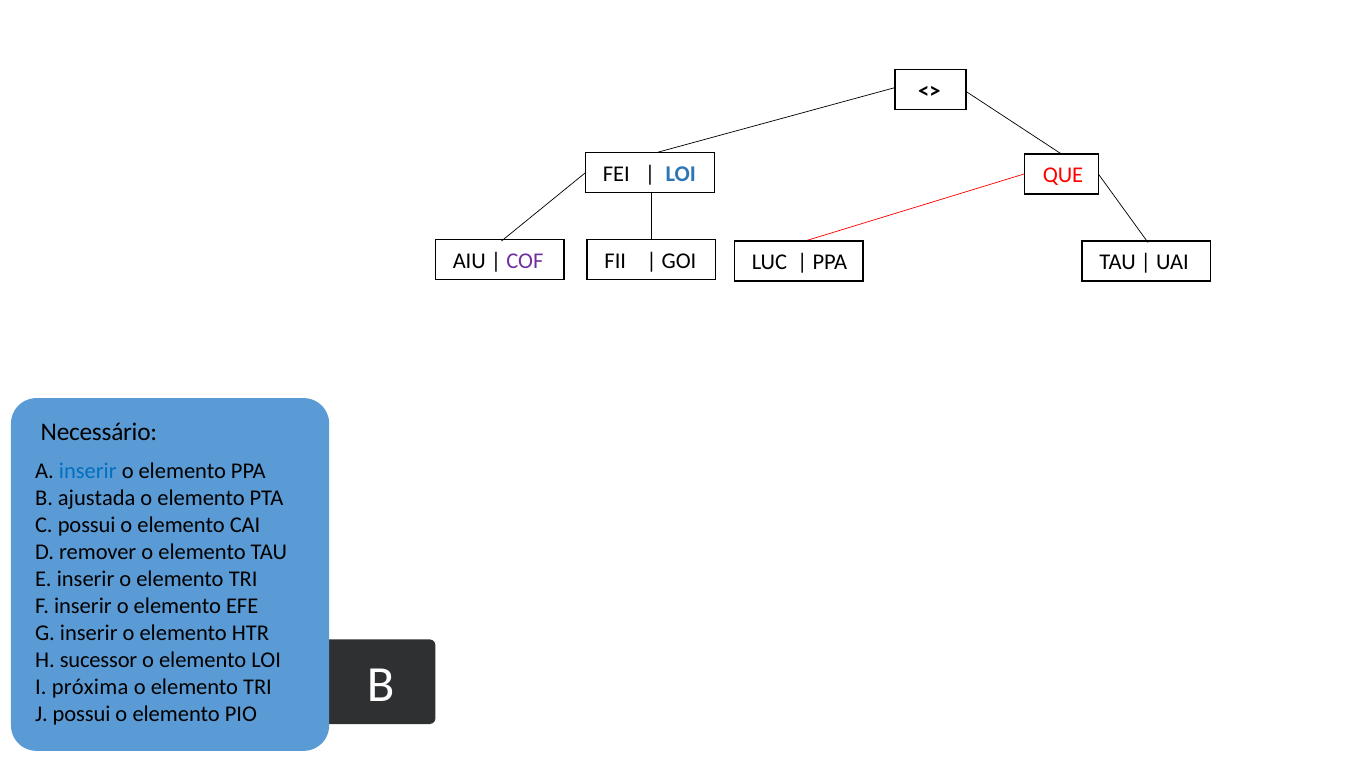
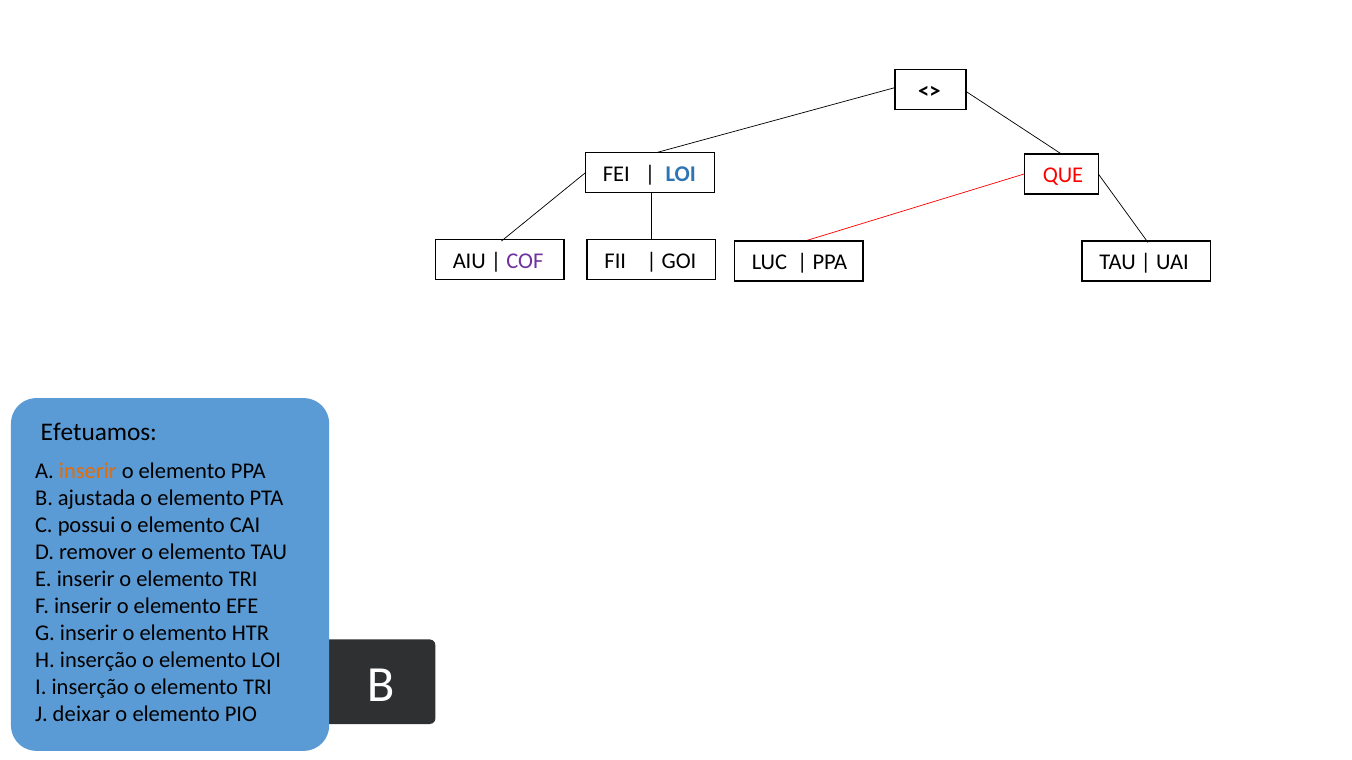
Necessário: Necessário -> Efetuamos
inserir at (88, 471) colour: blue -> orange
H sucessor: sucessor -> inserção
I próxima: próxima -> inserção
J possui: possui -> deixar
